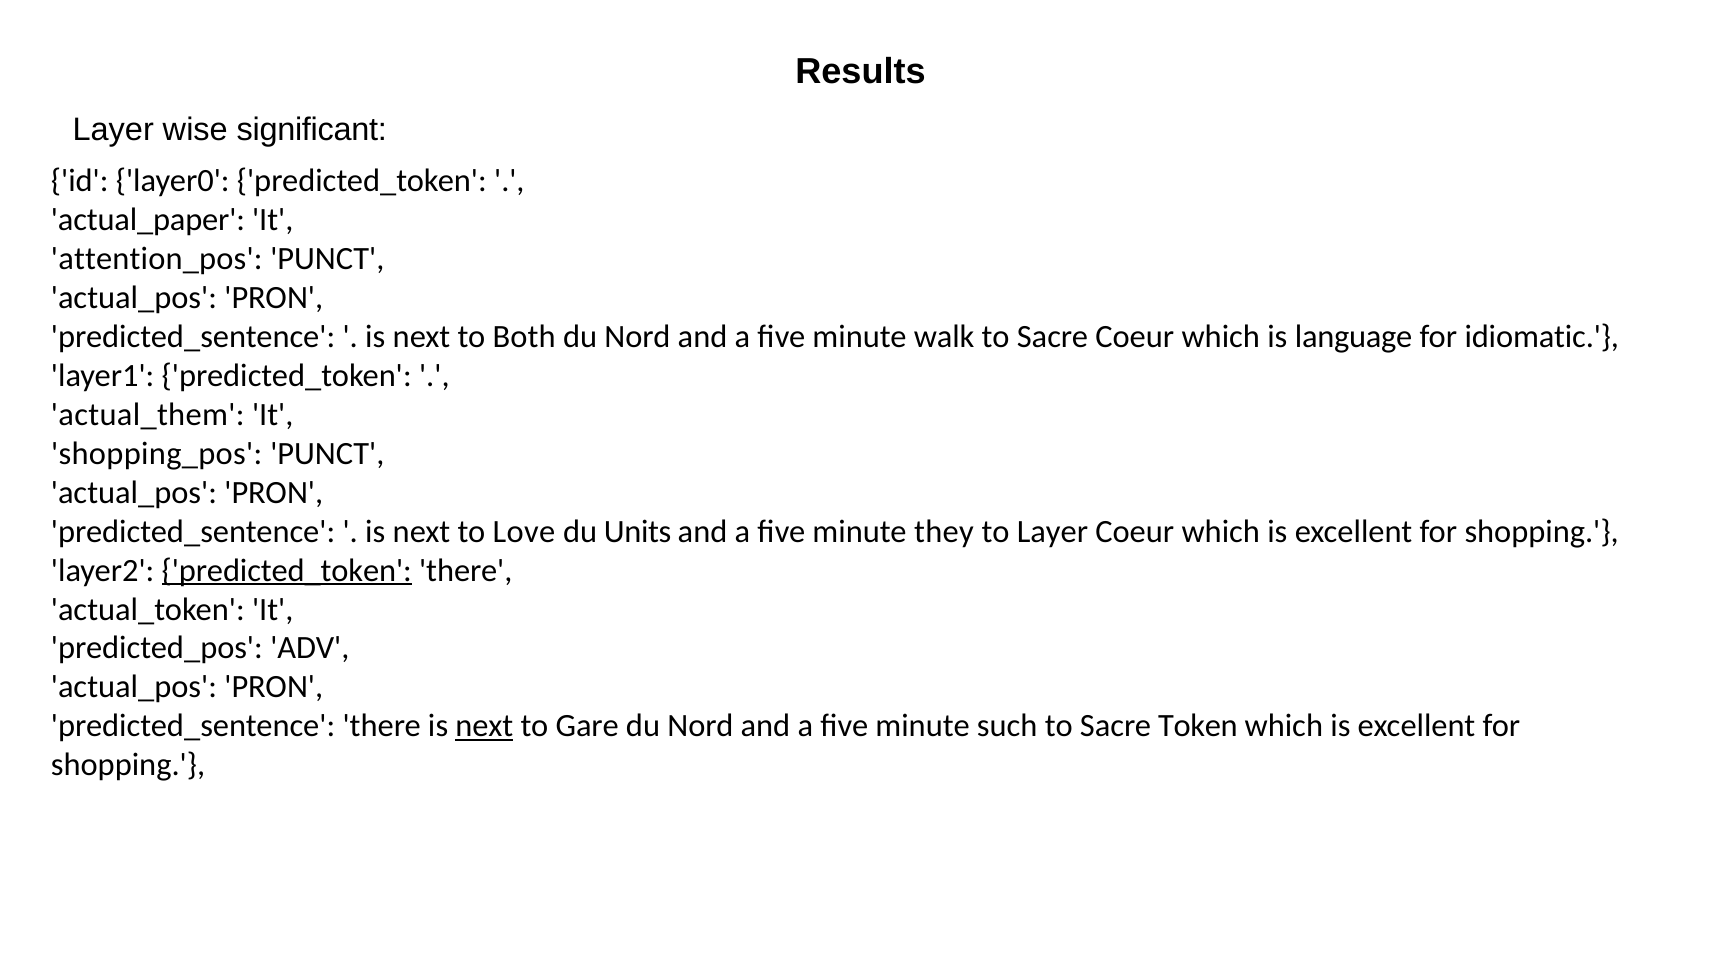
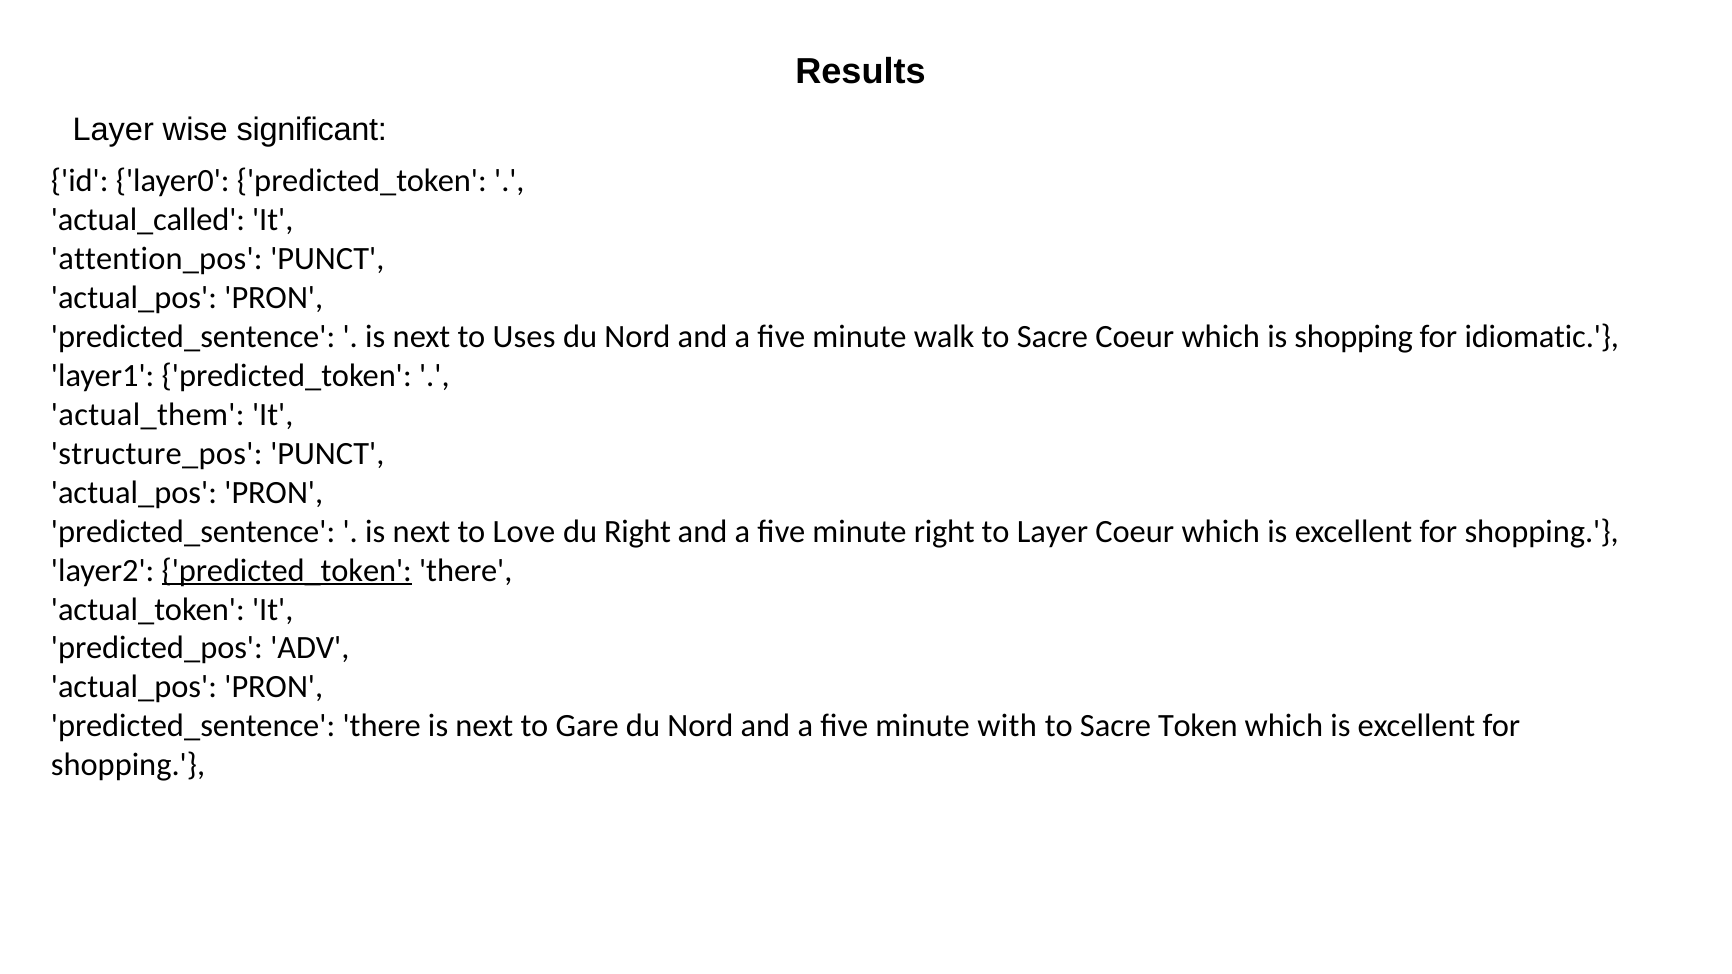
actual_paper: actual_paper -> actual_called
Both: Both -> Uses
is language: language -> shopping
shopping_pos: shopping_pos -> structure_pos
du Units: Units -> Right
minute they: they -> right
next at (484, 726) underline: present -> none
such: such -> with
